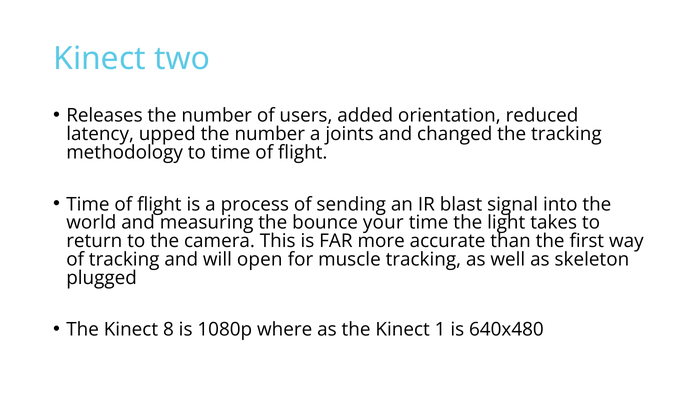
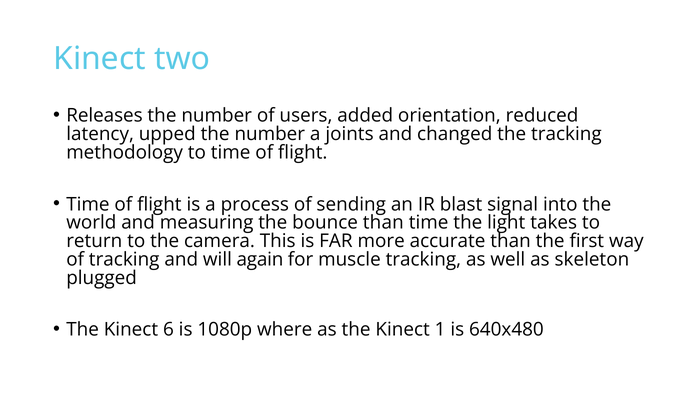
bounce your: your -> than
open: open -> again
8: 8 -> 6
